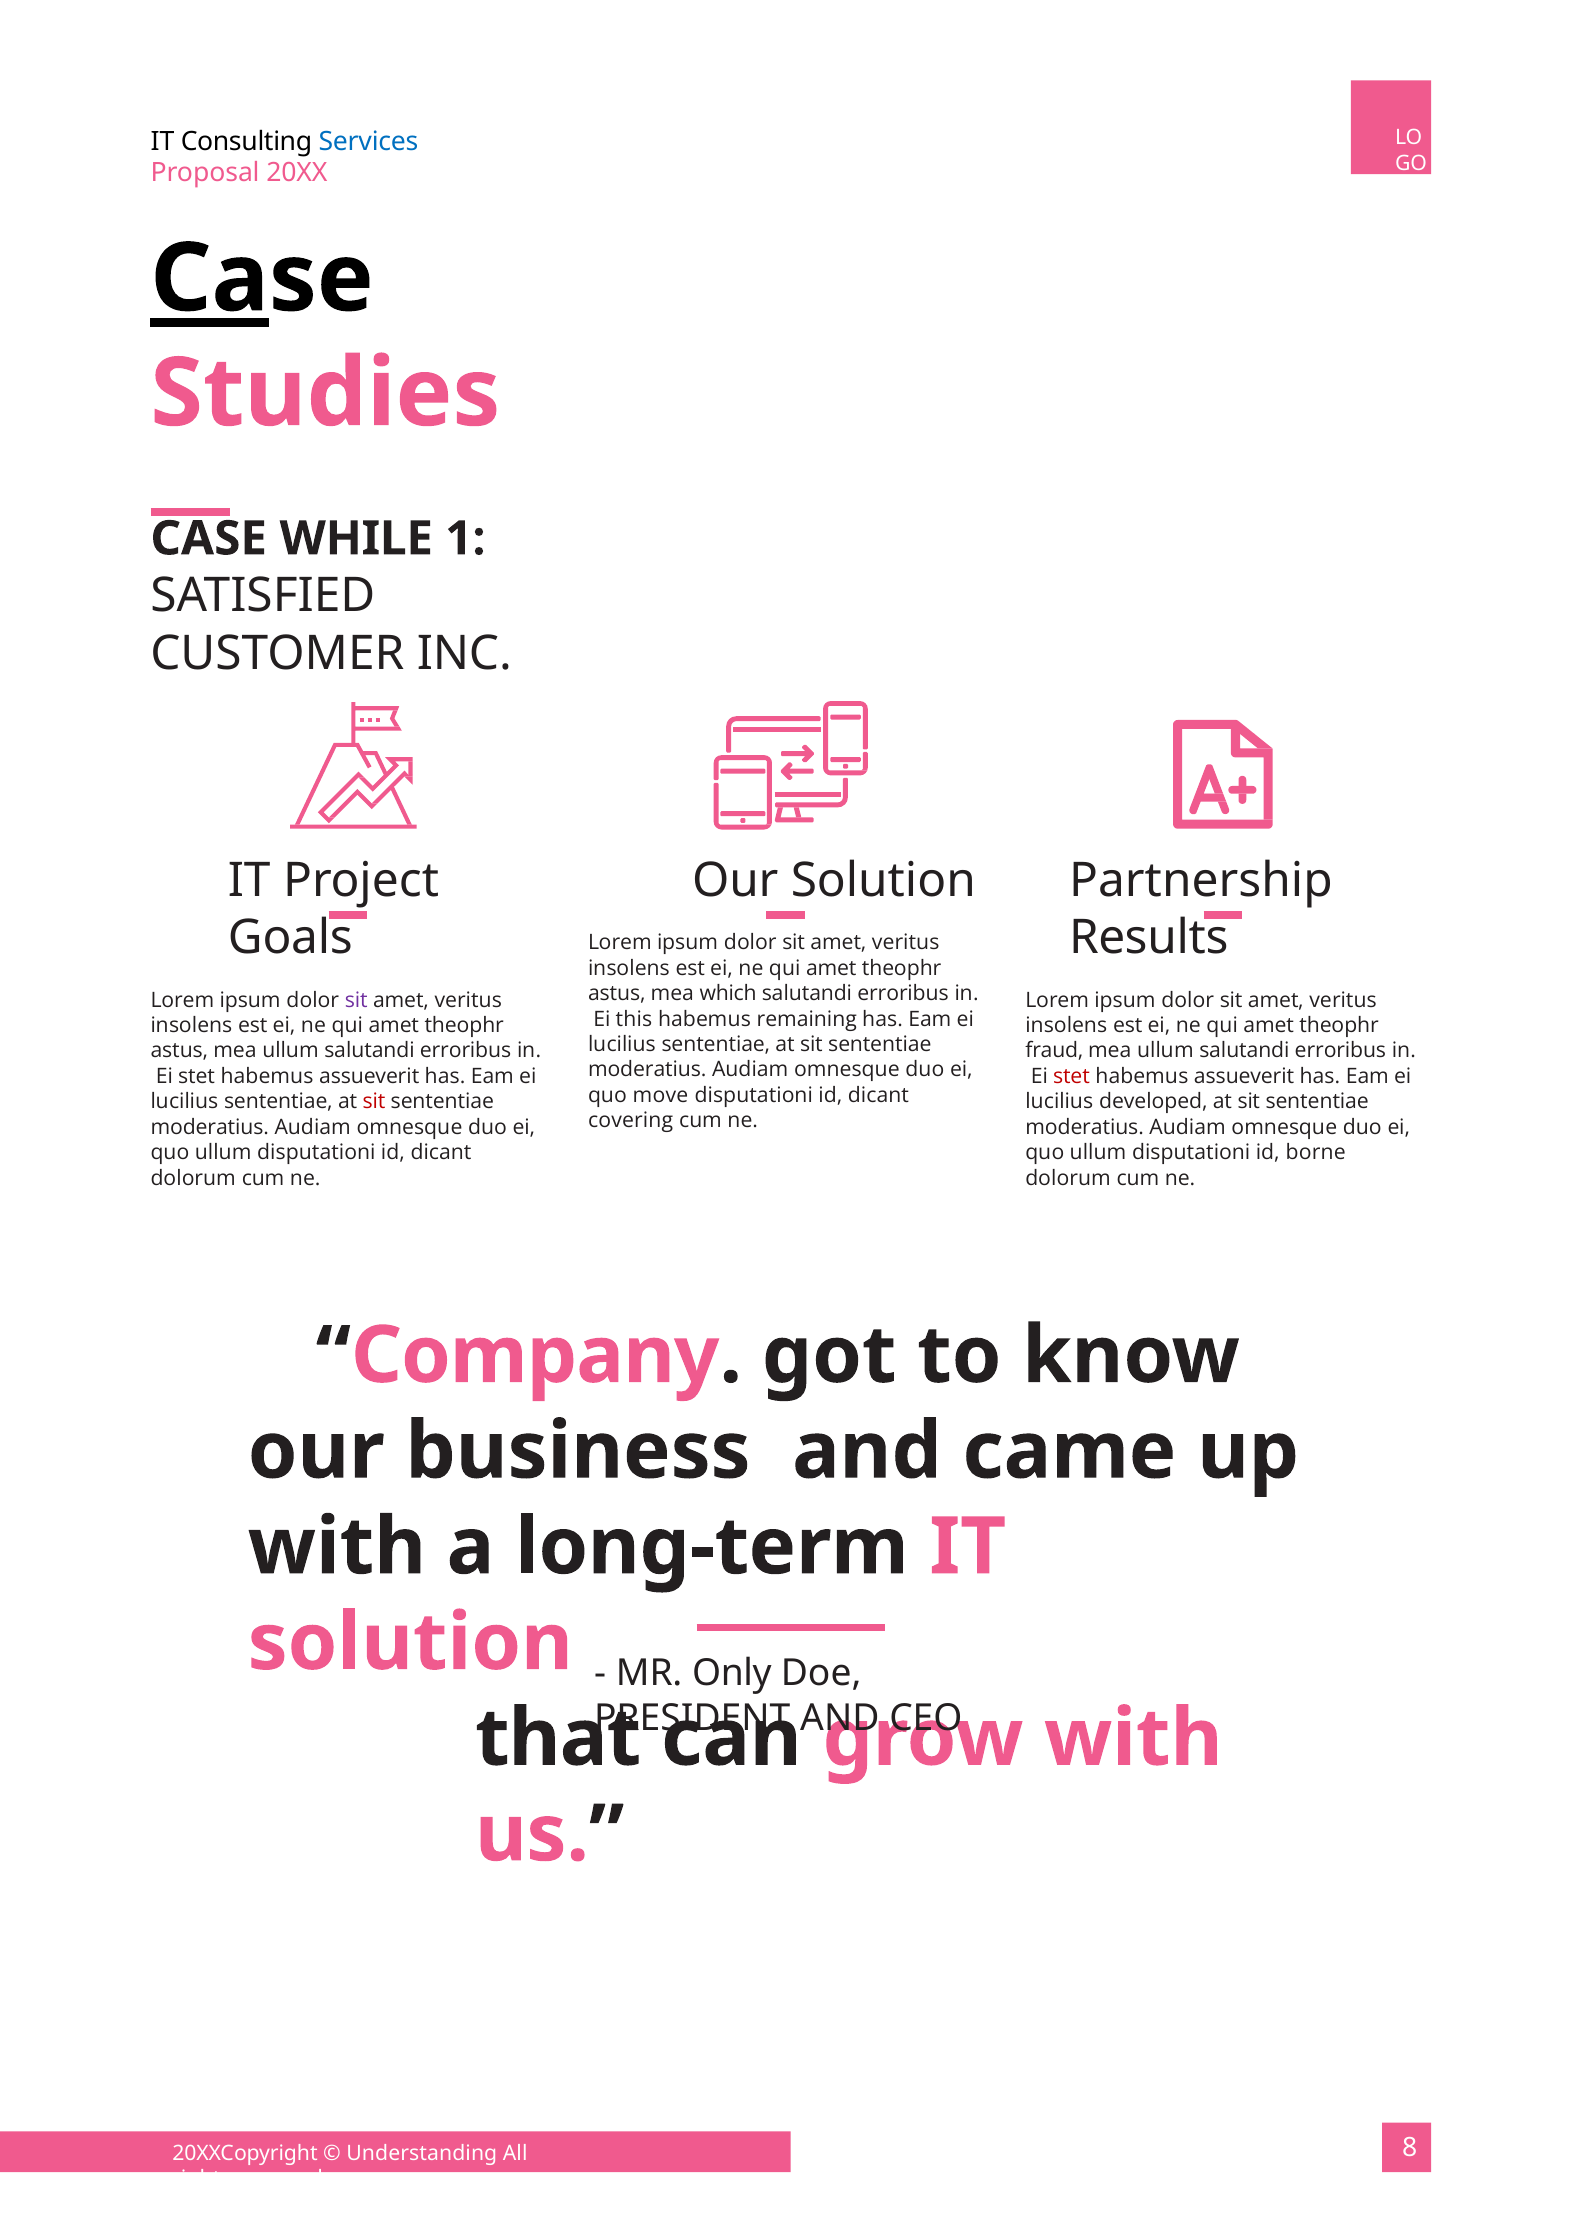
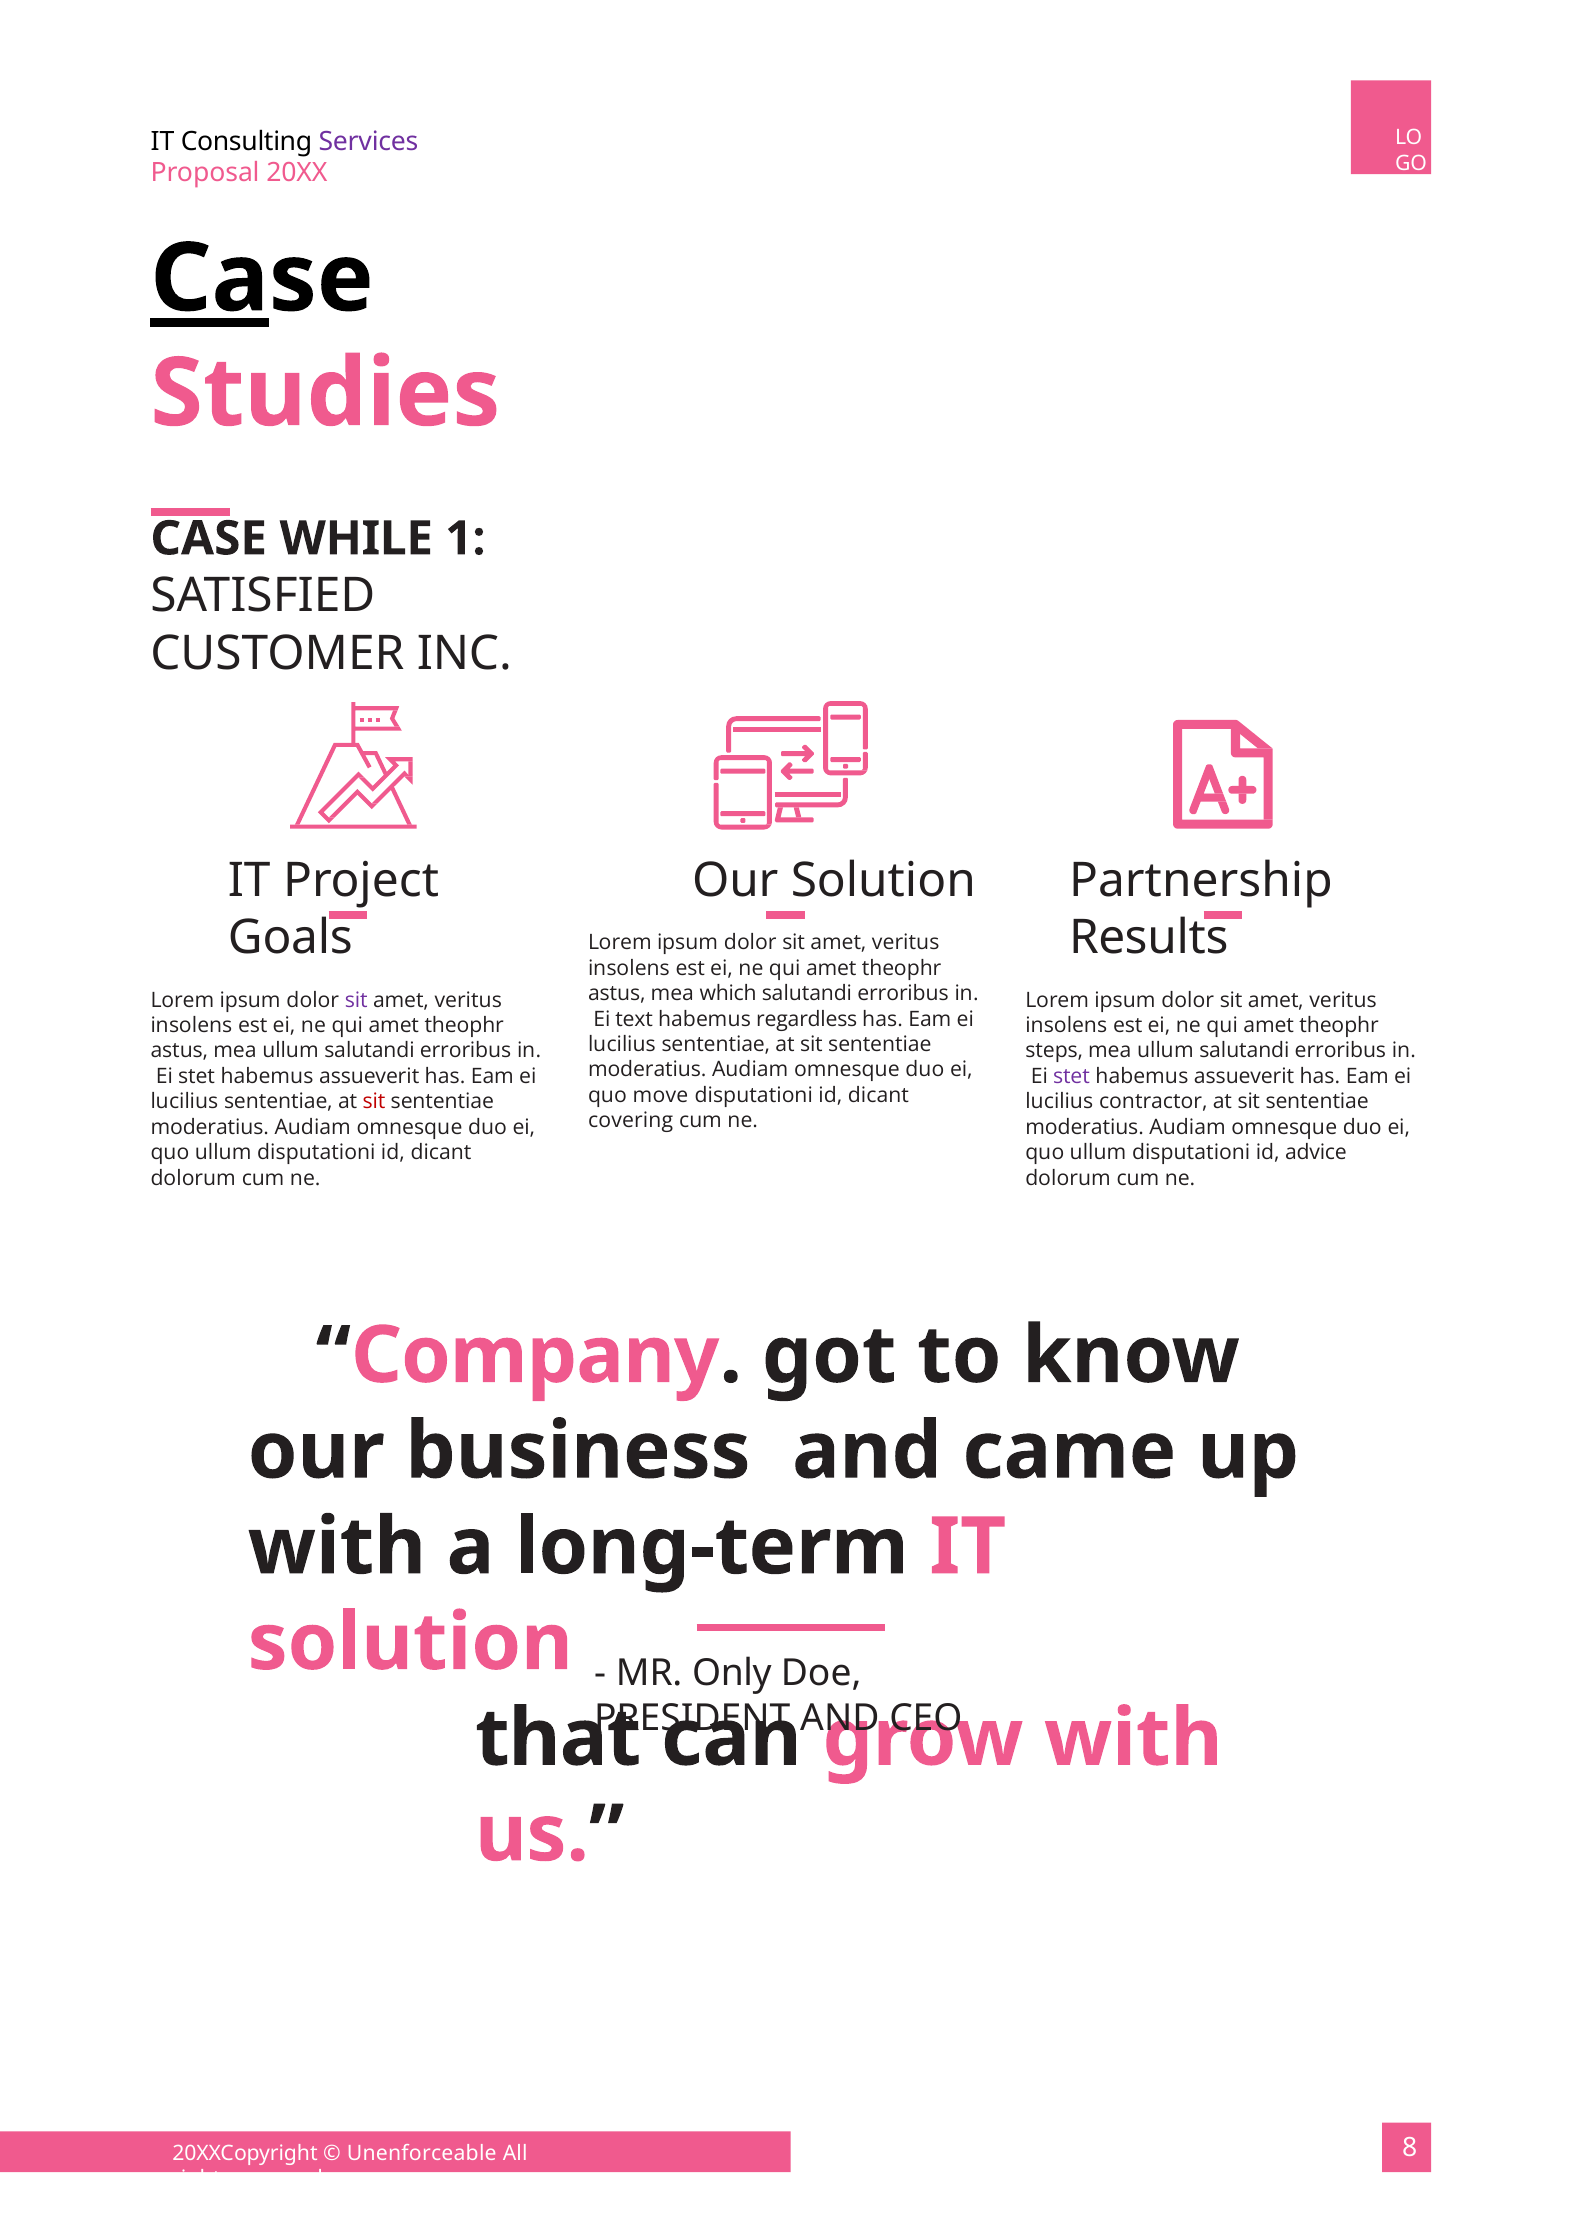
Services colour: blue -> purple
this: this -> text
remaining: remaining -> regardless
fraud: fraud -> steps
stet at (1071, 1076) colour: red -> purple
developed: developed -> contractor
borne: borne -> advice
Understanding: Understanding -> Unenforceable
